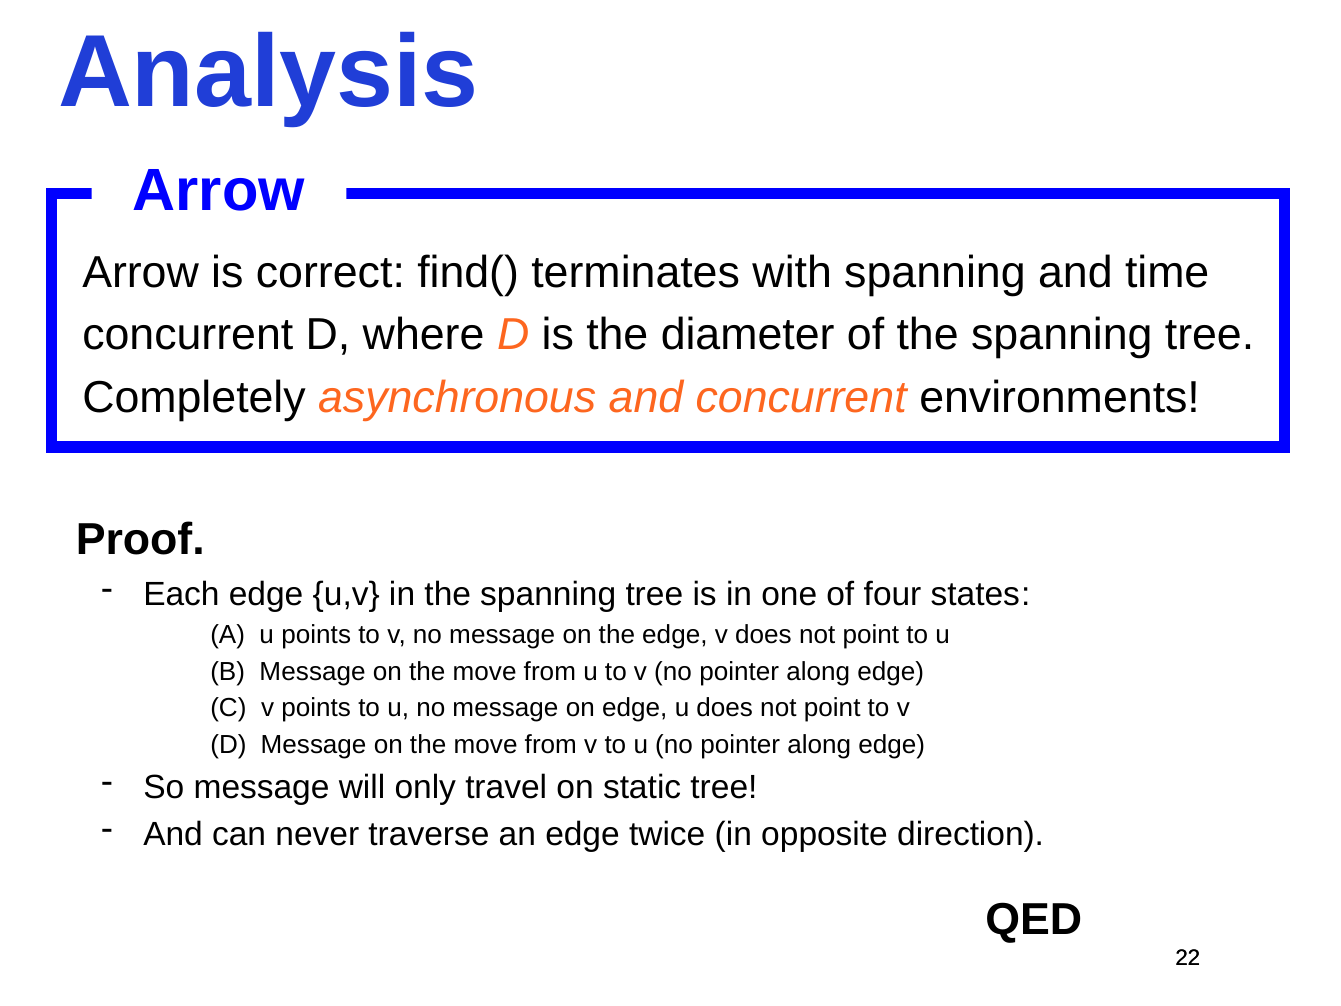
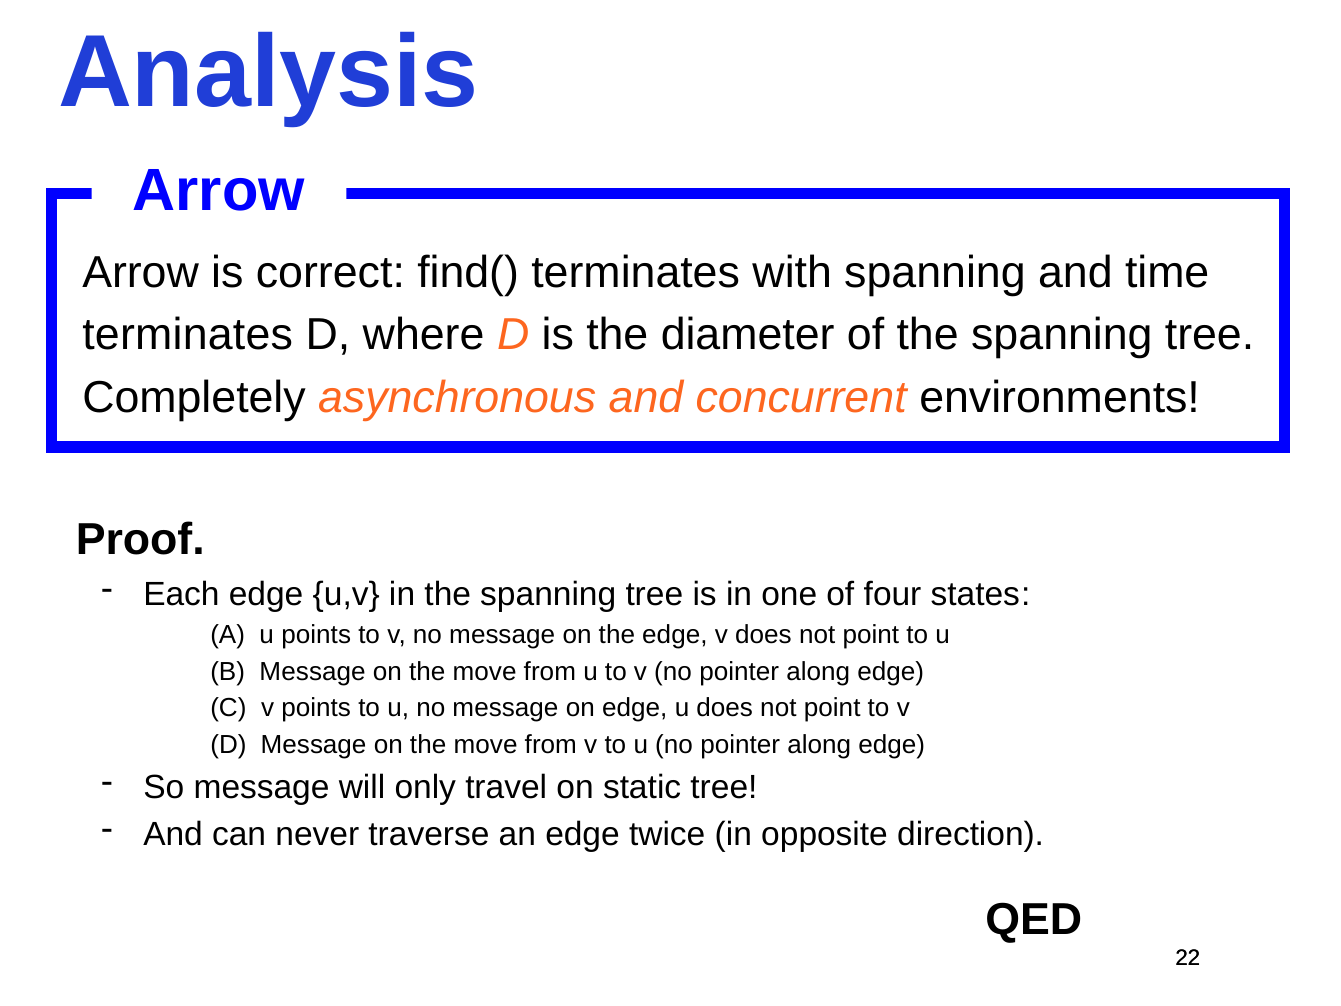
concurrent at (188, 335): concurrent -> terminates
